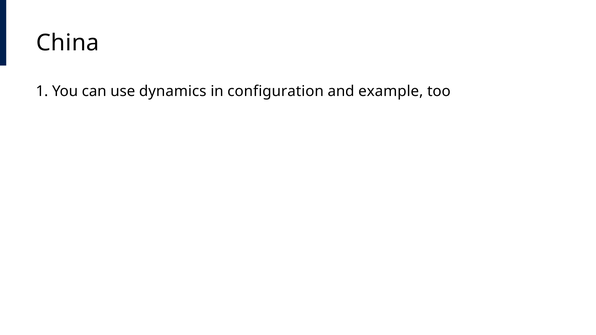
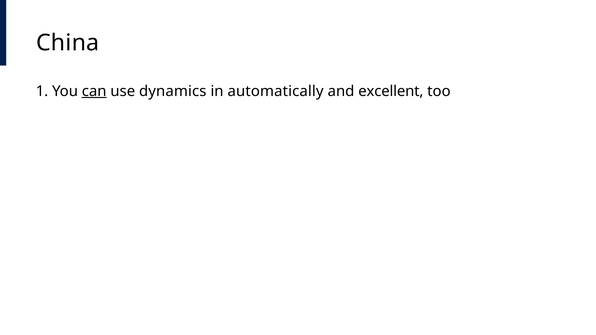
can underline: none -> present
configuration: configuration -> automatically
example: example -> excellent
